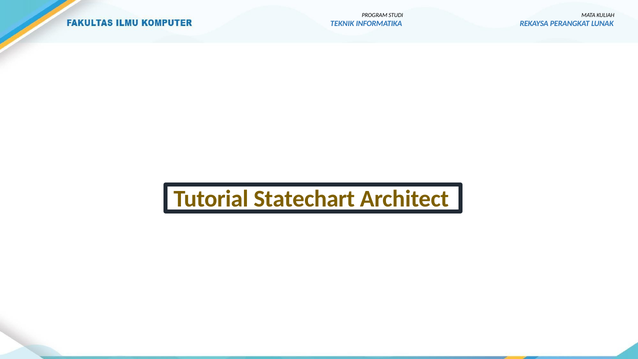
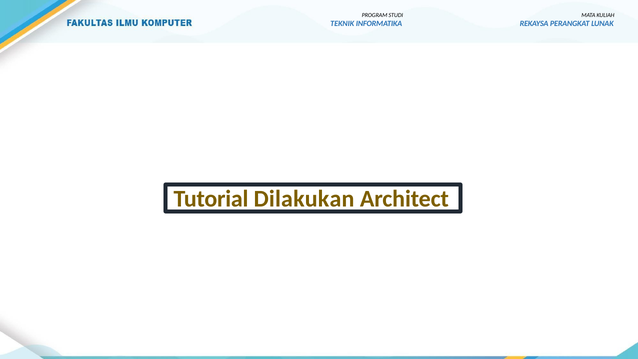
Statechart: Statechart -> Dilakukan
